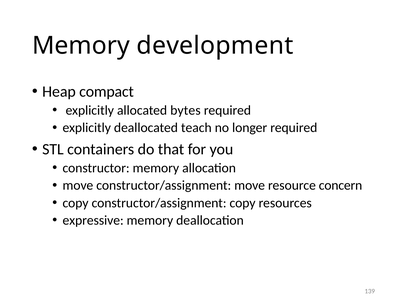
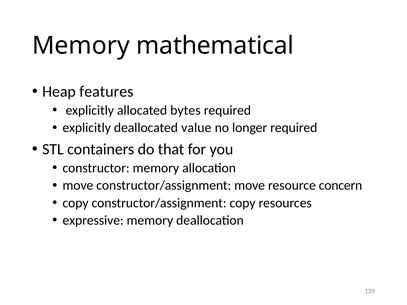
development: development -> mathematical
compact: compact -> features
teach: teach -> value
